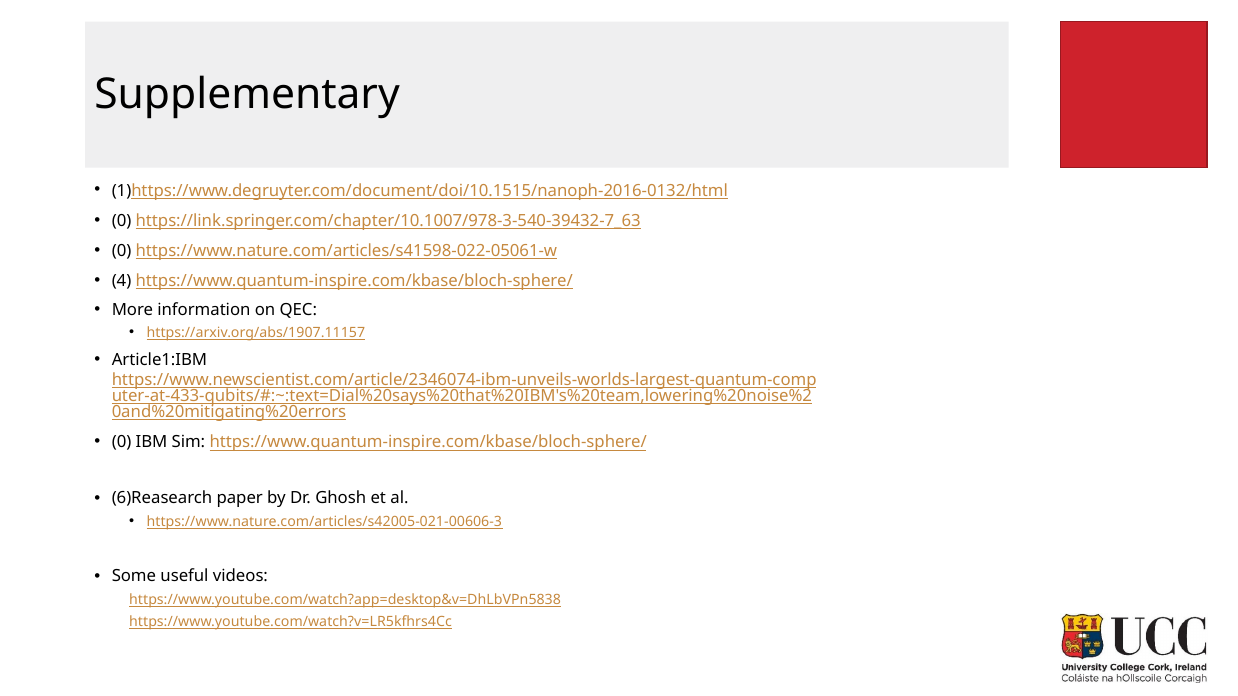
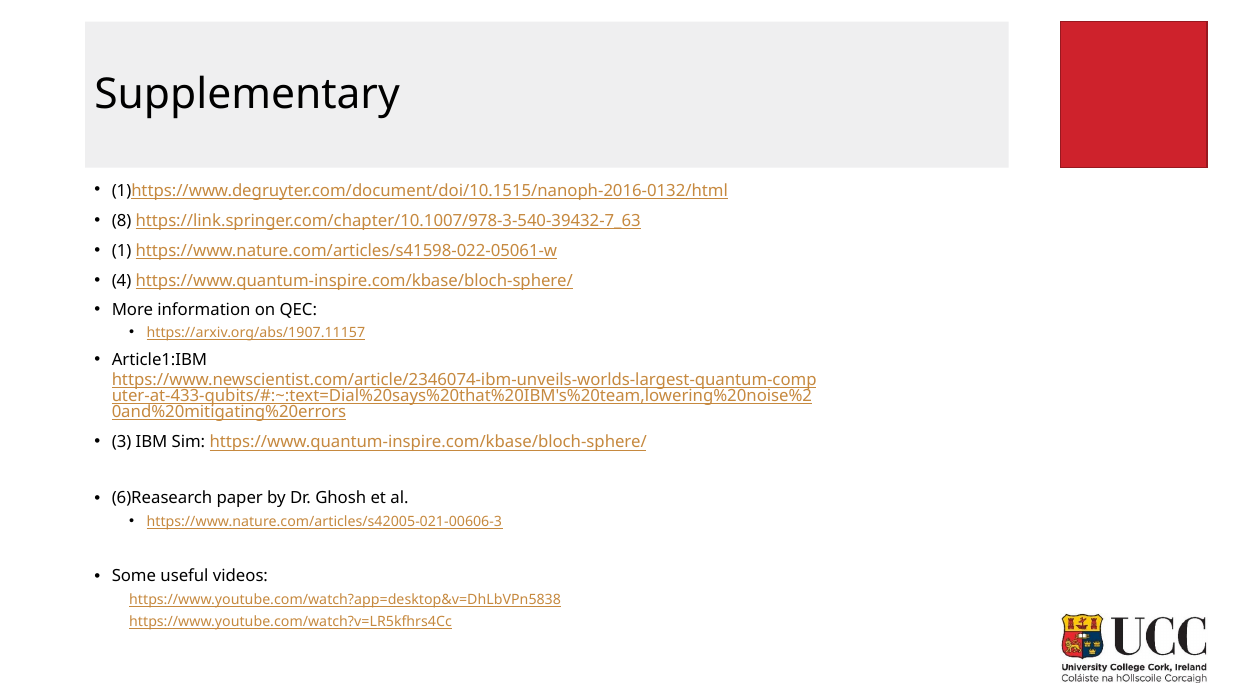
0 at (122, 221): 0 -> 8
0 at (122, 251): 0 -> 1
0 at (122, 443): 0 -> 3
